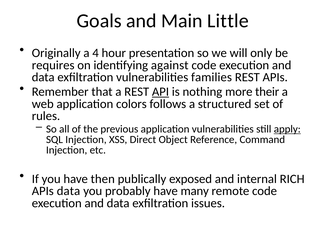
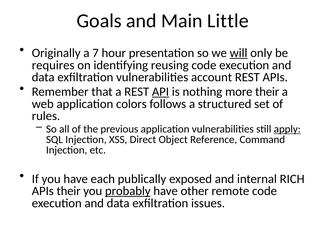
4: 4 -> 7
will underline: none -> present
against: against -> reusing
families: families -> account
then: then -> each
APIs data: data -> their
probably underline: none -> present
many: many -> other
